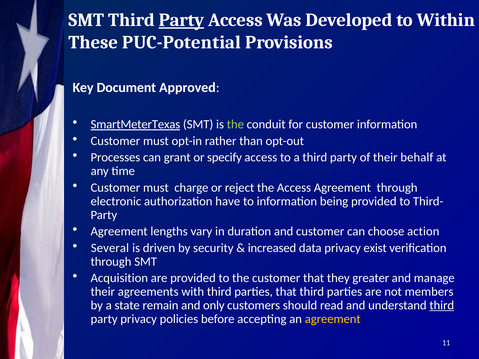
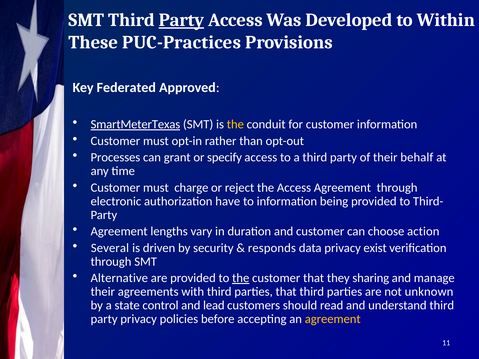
PUC-Potential: PUC-Potential -> PUC-Practices
Document: Document -> Federated
the at (235, 125) colour: light green -> yellow
increased: increased -> responds
Acquisition: Acquisition -> Alternative
the at (241, 278) underline: none -> present
greater: greater -> sharing
members: members -> unknown
remain: remain -> control
only: only -> lead
third at (442, 306) underline: present -> none
